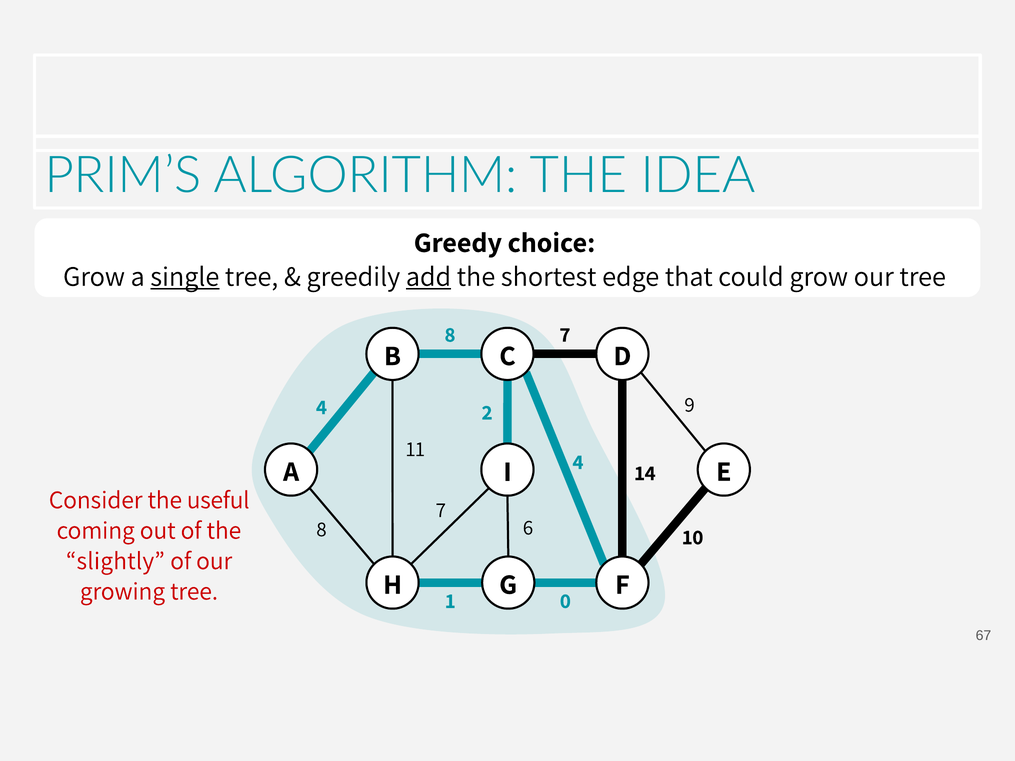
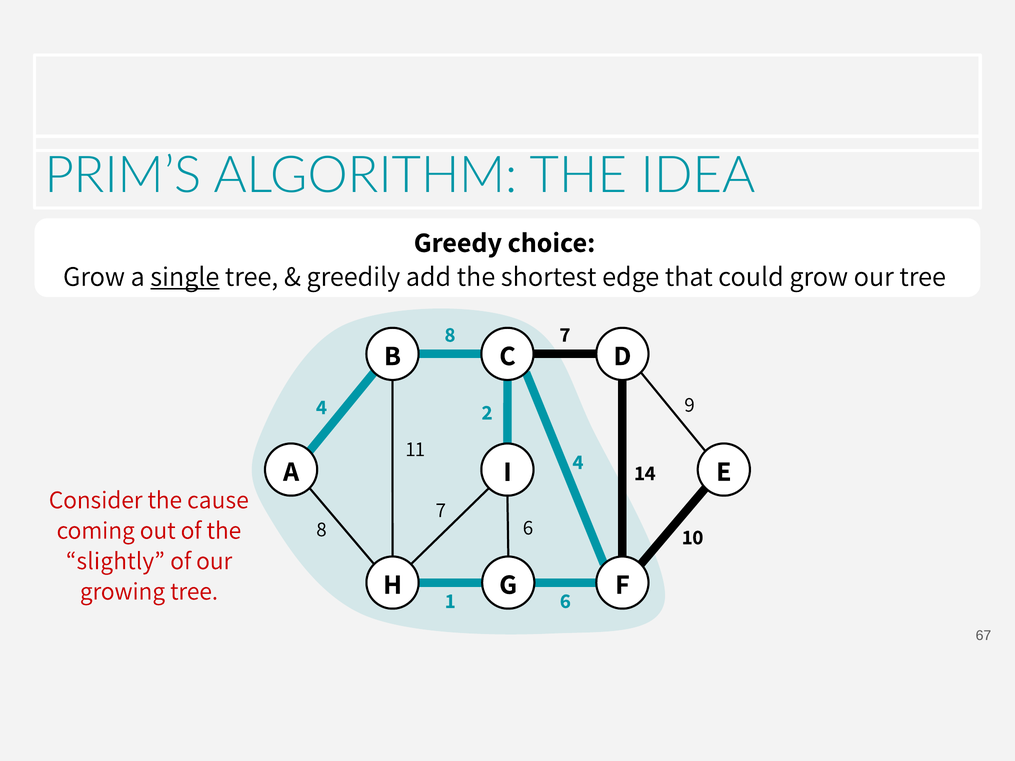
add underline: present -> none
useful: useful -> cause
1 0: 0 -> 6
